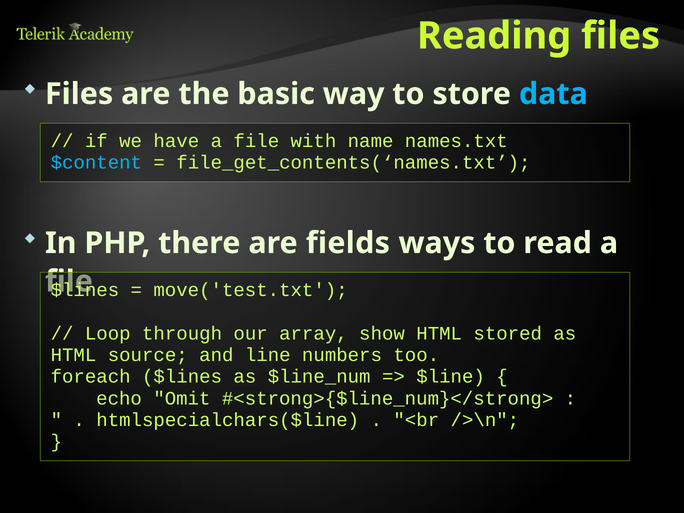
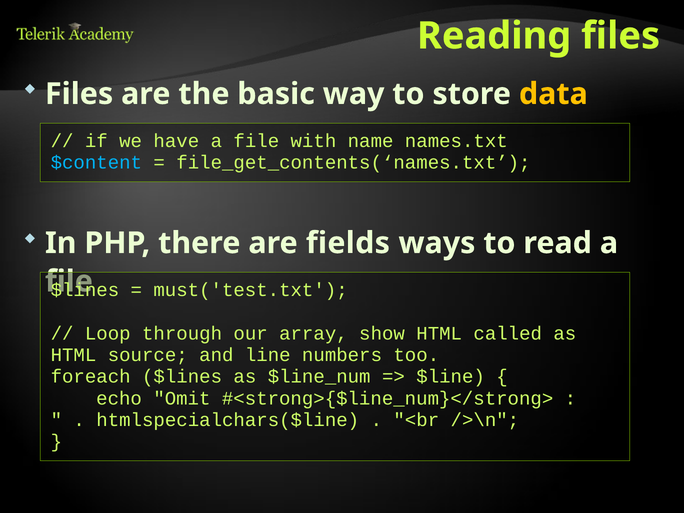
data colour: light blue -> yellow
move('test.txt: move('test.txt -> must('test.txt
stored: stored -> called
